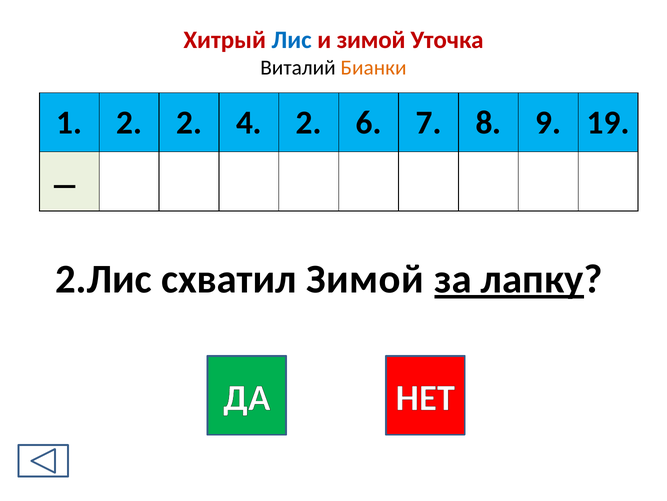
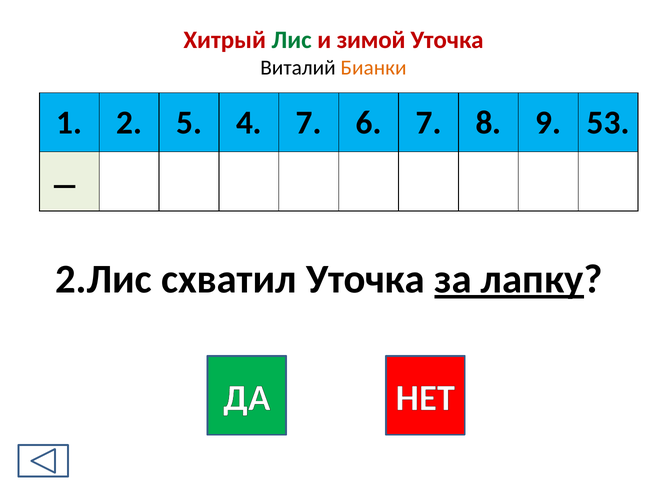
Лис colour: blue -> green
2 2: 2 -> 5
4 2: 2 -> 7
19: 19 -> 53
схватил Зимой: Зимой -> Уточка
